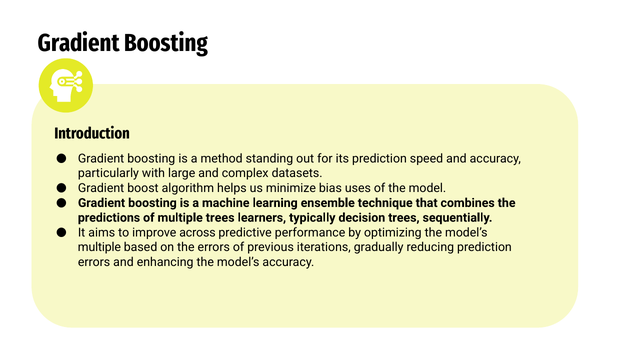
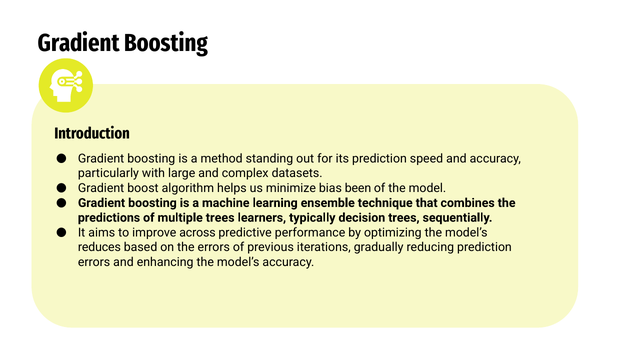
uses: uses -> been
multiple at (99, 247): multiple -> reduces
